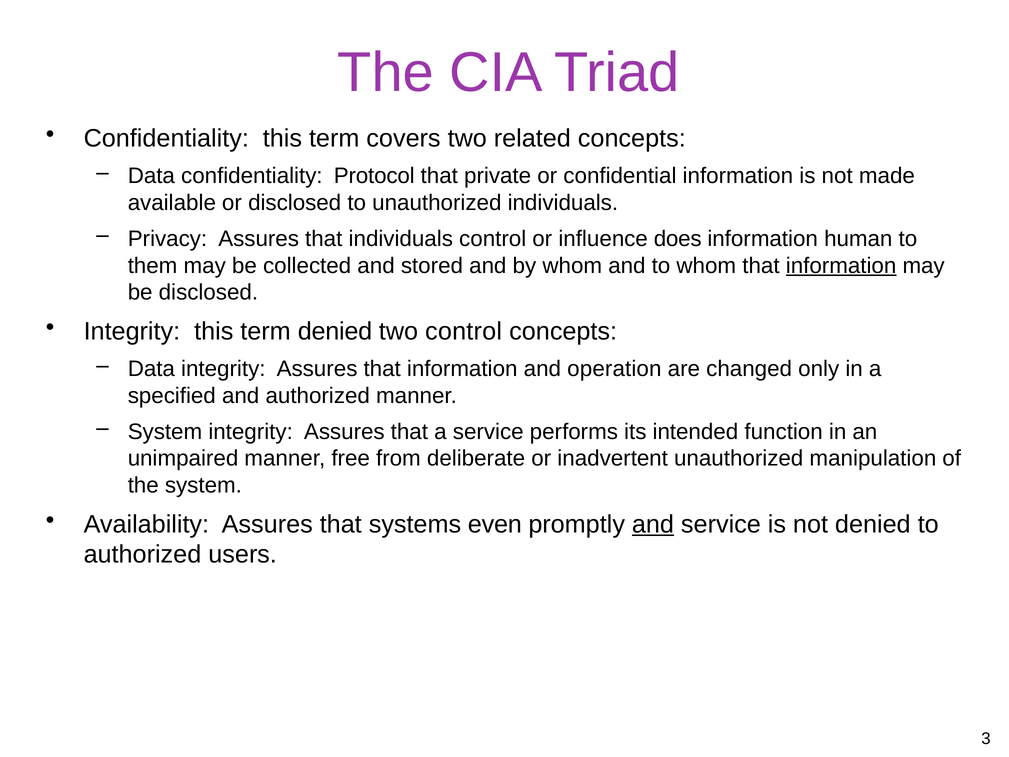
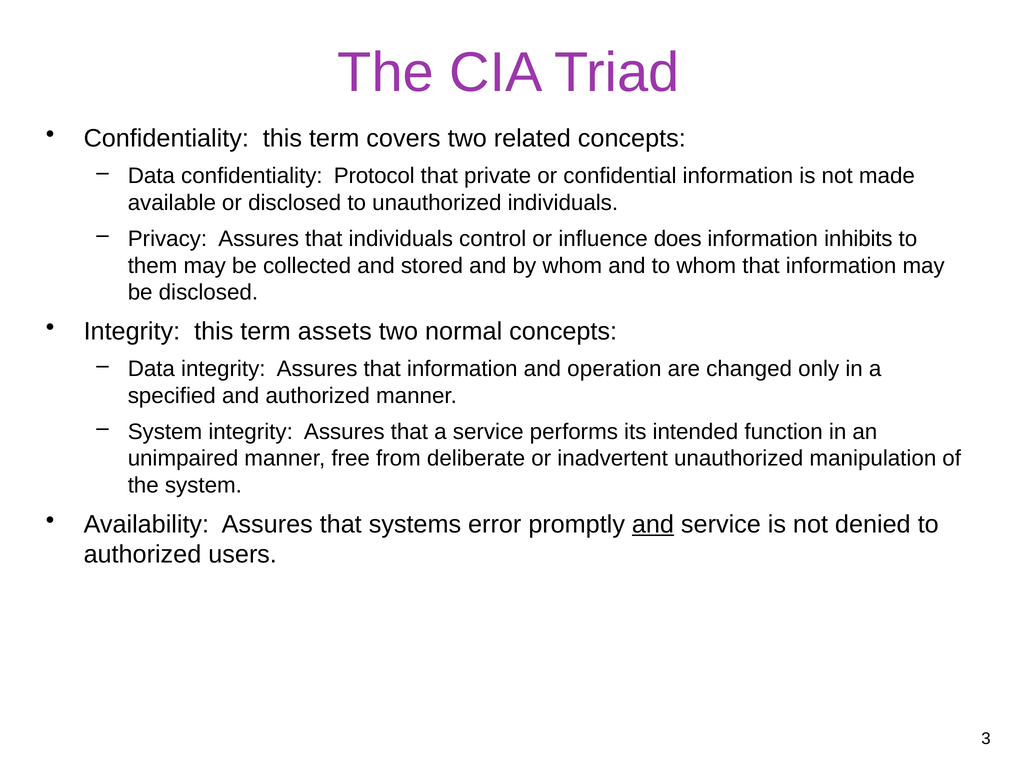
human: human -> inhibits
information at (841, 266) underline: present -> none
term denied: denied -> assets
two control: control -> normal
even: even -> error
